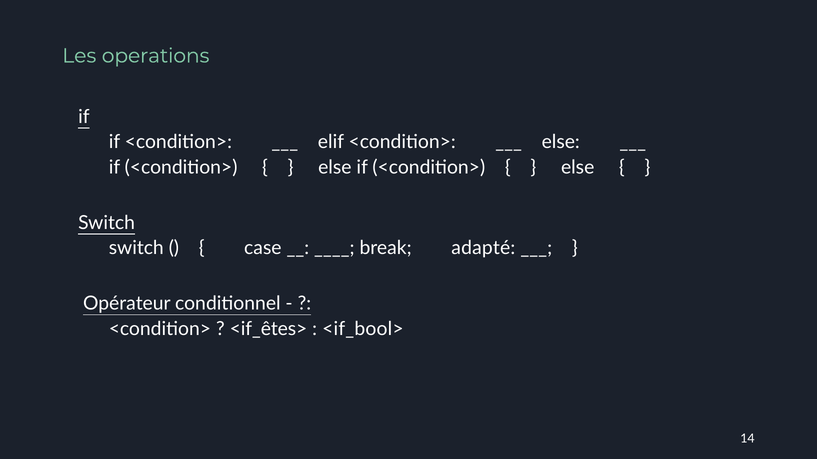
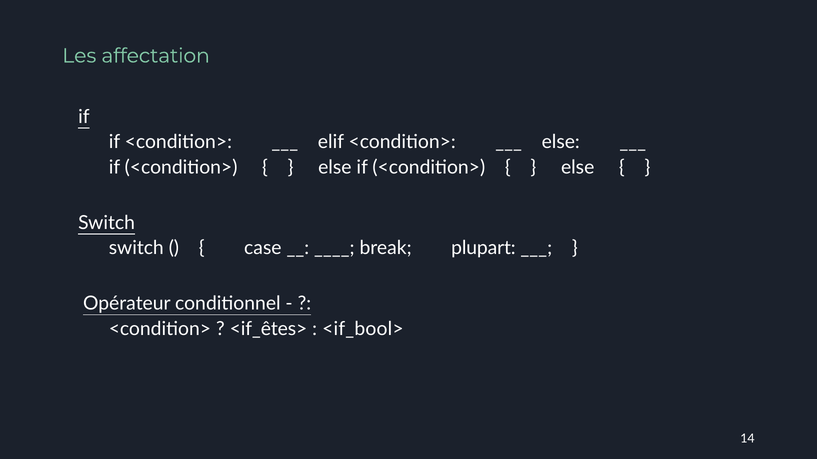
operations: operations -> affectation
adapté: adapté -> plupart
